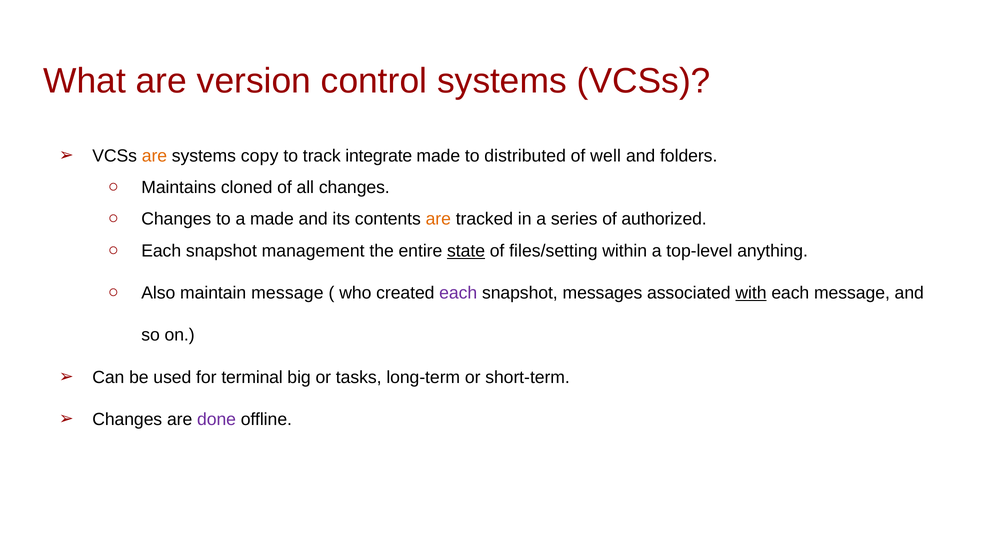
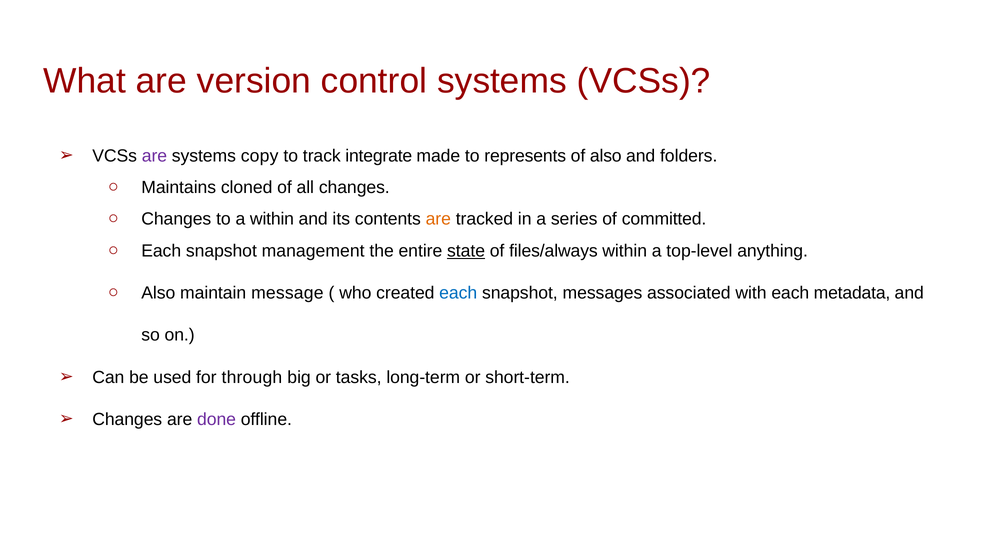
are at (154, 156) colour: orange -> purple
distributed: distributed -> represents
of well: well -> also
a made: made -> within
authorized: authorized -> committed
files/setting: files/setting -> files/always
each at (458, 293) colour: purple -> blue
with underline: present -> none
each message: message -> metadata
terminal: terminal -> through
